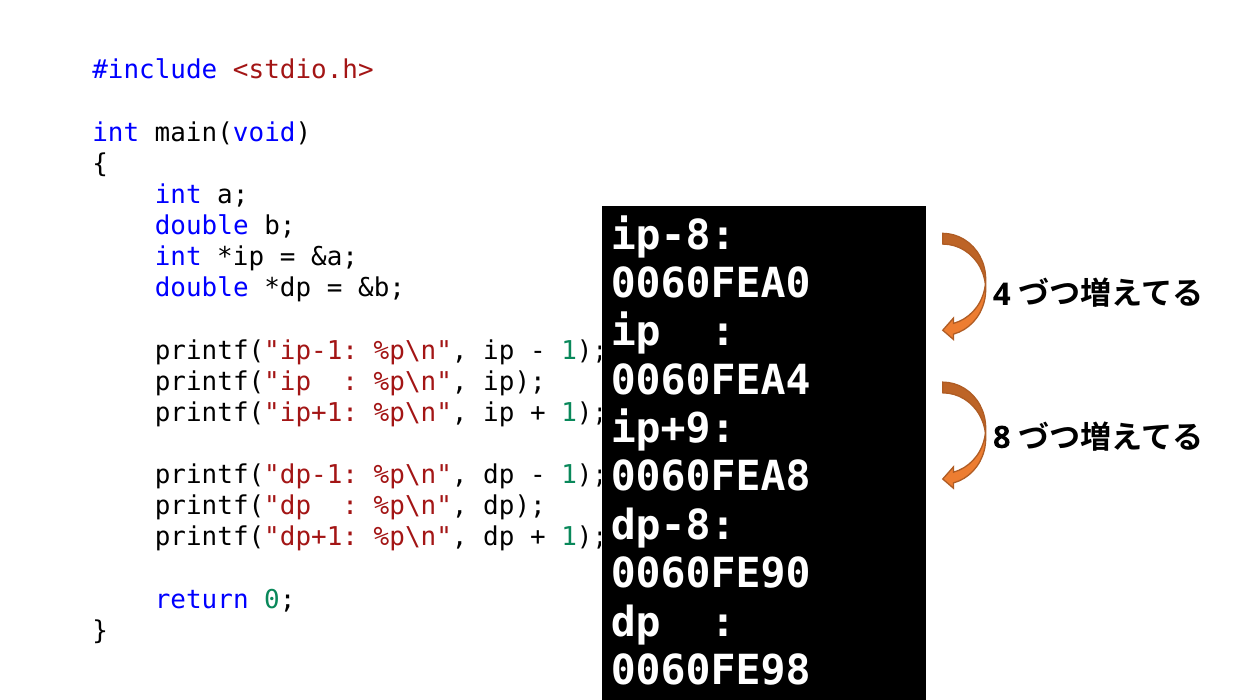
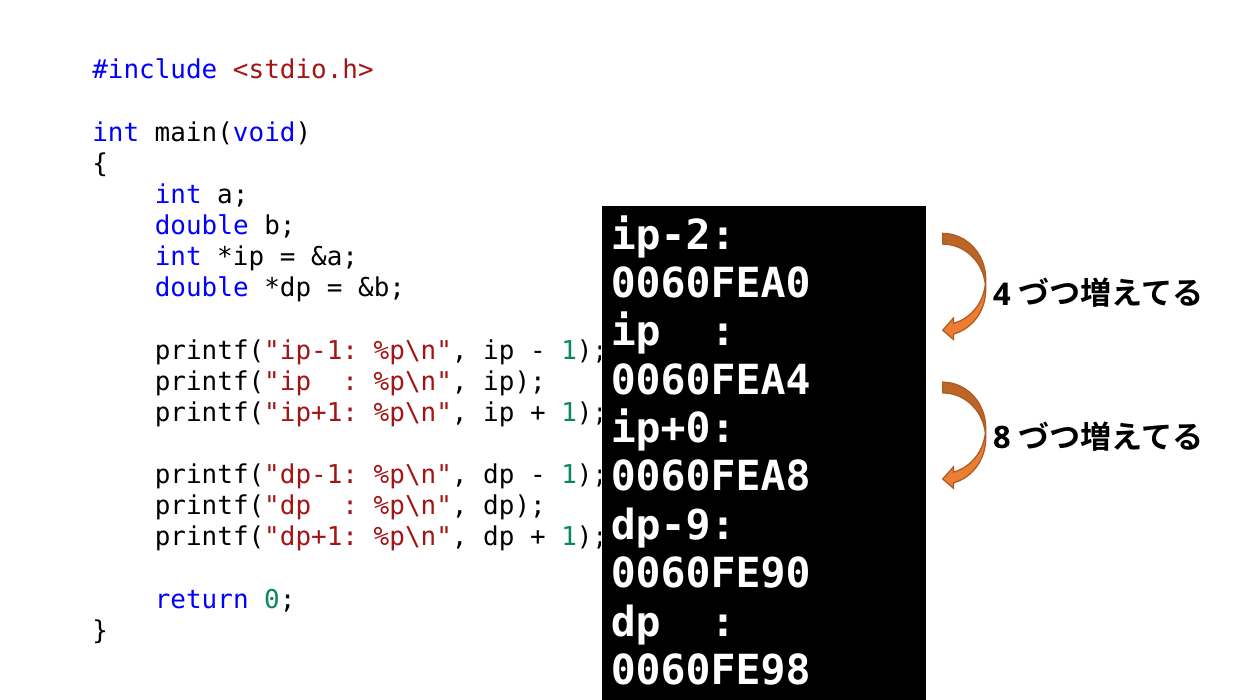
ip-8: ip-8 -> ip-2
ip+9: ip+9 -> ip+0
dp-8: dp-8 -> dp-9
